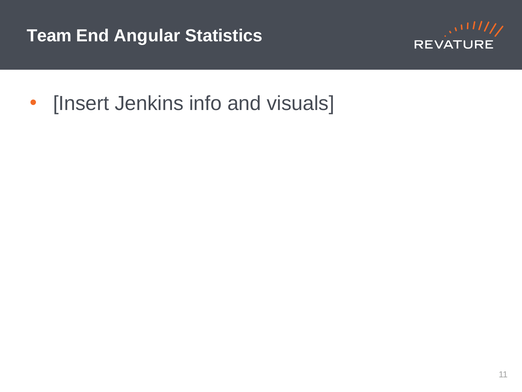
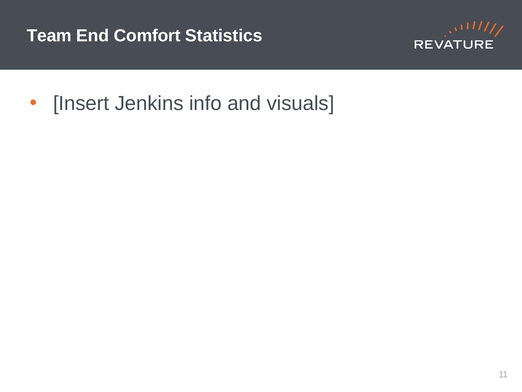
Angular: Angular -> Comfort
